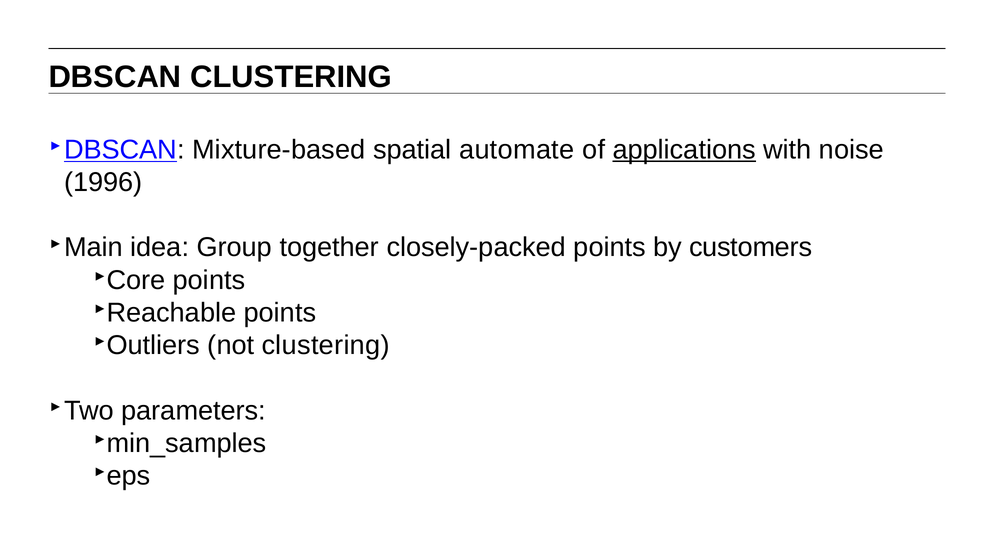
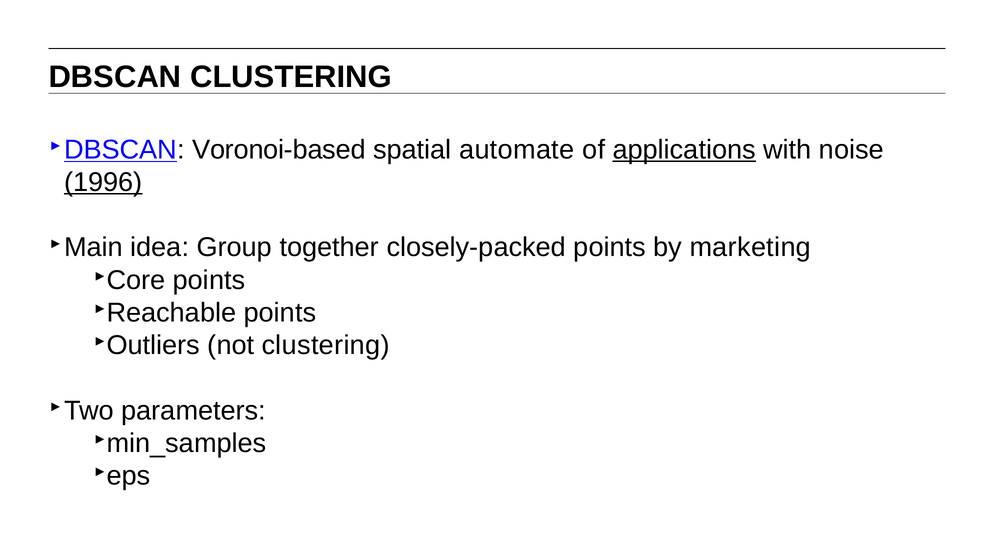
Mixture-based: Mixture-based -> Voronoi-based
1996 underline: none -> present
customers: customers -> marketing
